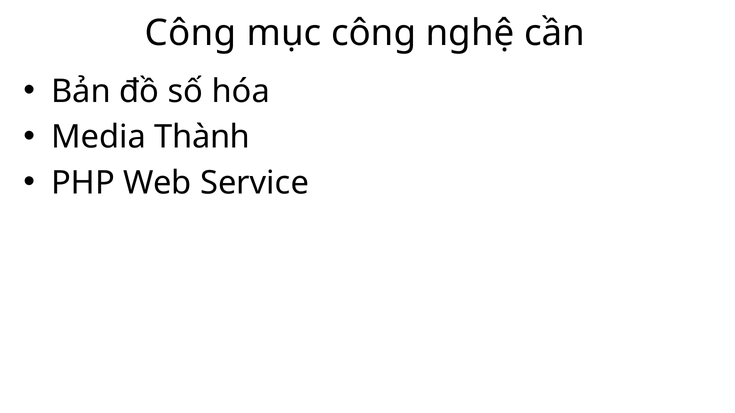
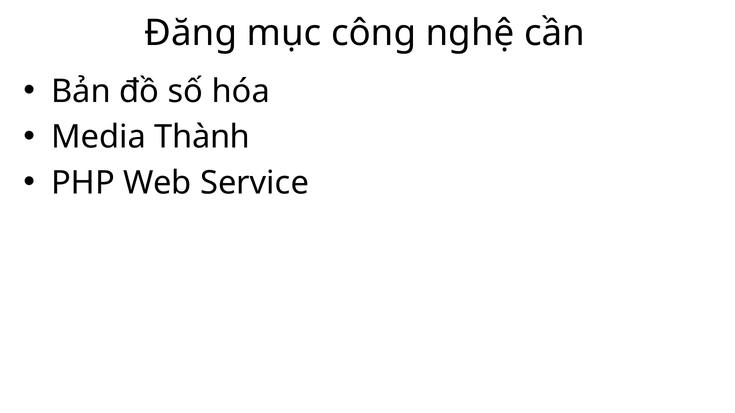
Công at (191, 33): Công -> Đăng
